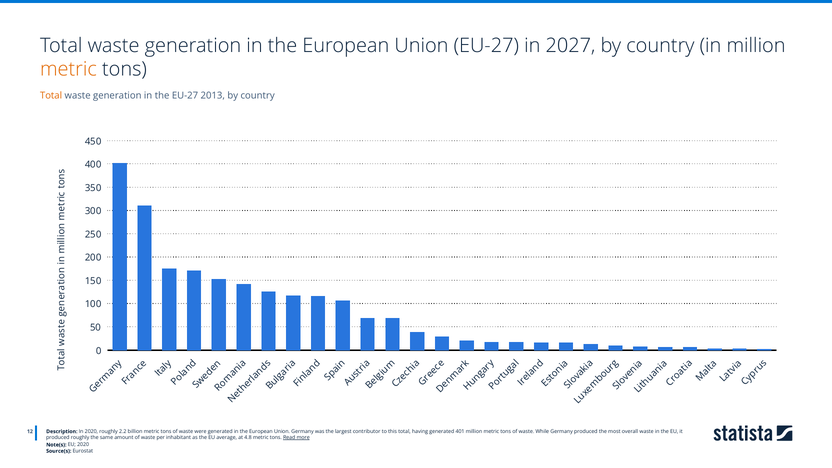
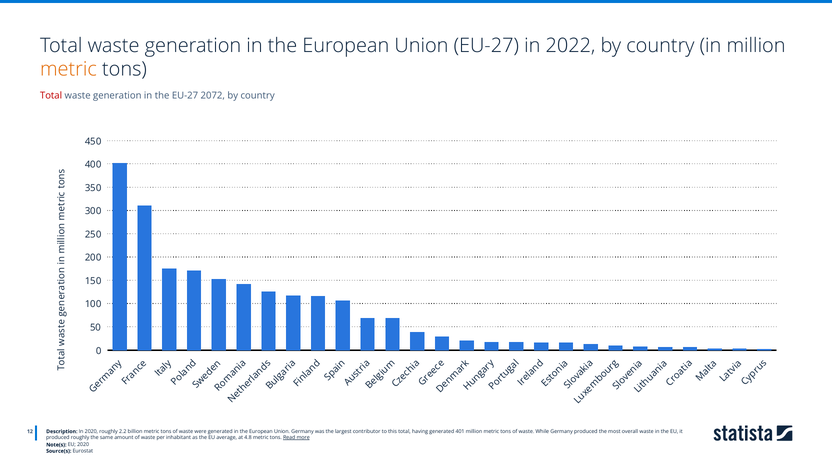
2027: 2027 -> 2022
Total at (51, 96) colour: orange -> red
2013: 2013 -> 2072
